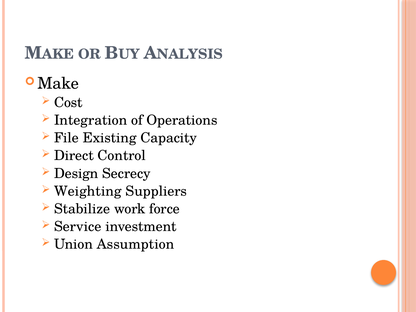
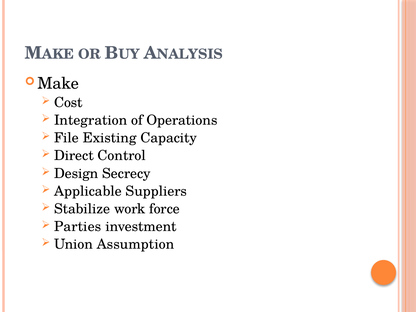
Weighting: Weighting -> Applicable
Service: Service -> Parties
